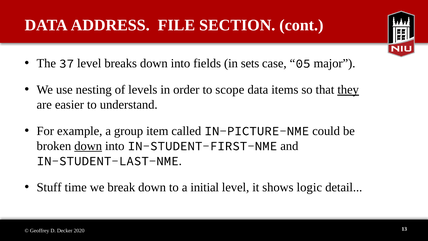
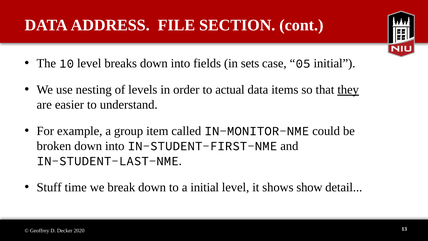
37: 37 -> 10
05 major: major -> initial
scope: scope -> actual
IN-PICTURE-NME: IN-PICTURE-NME -> IN-MONITOR-NME
down at (88, 146) underline: present -> none
logic: logic -> show
